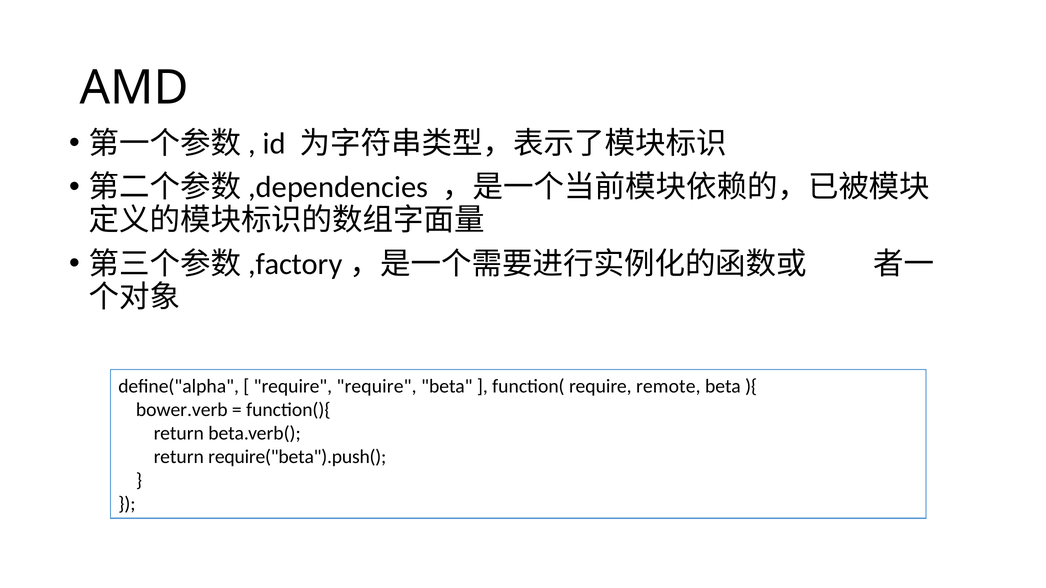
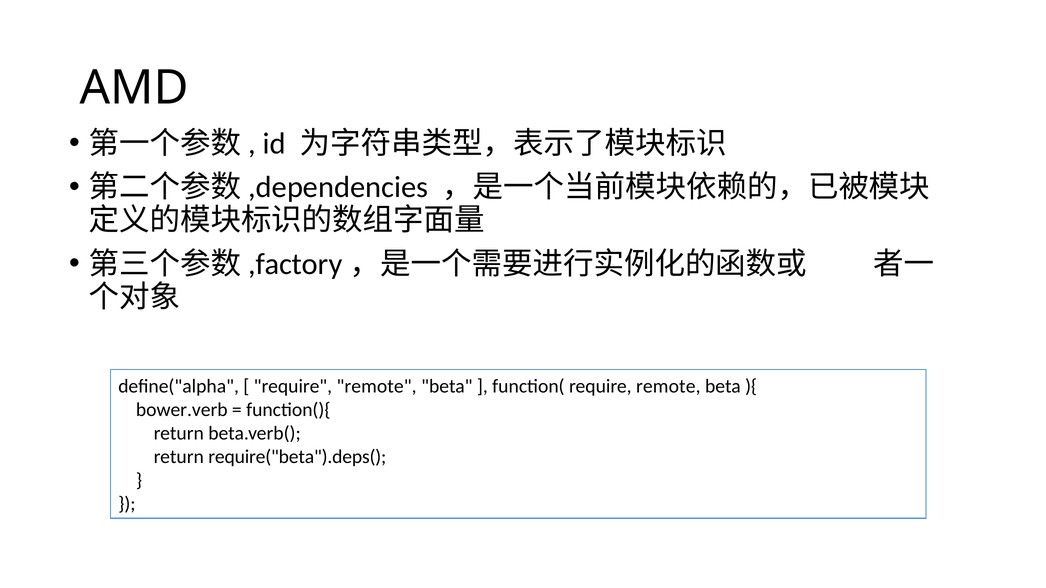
require at (377, 387): require -> remote
require("beta").push(: require("beta").push( -> require("beta").deps(
